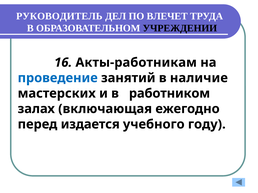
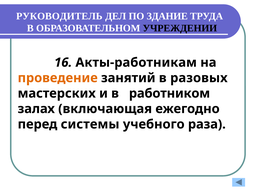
ВЛЕЧЕТ: ВЛЕЧЕТ -> ЗДАНИЕ
проведение colour: blue -> orange
наличие: наличие -> разовых
издается: издается -> системы
году: году -> раза
